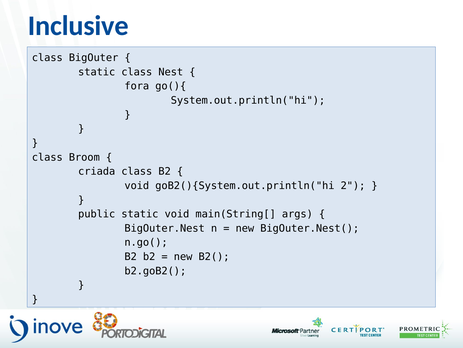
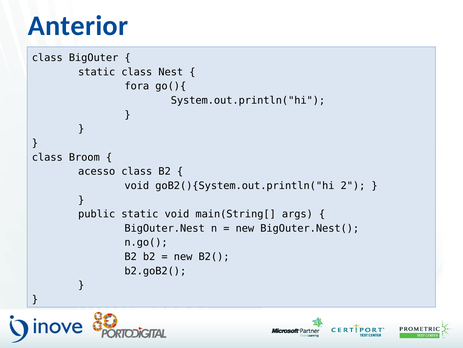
Inclusive: Inclusive -> Anterior
criada: criada -> acesso
